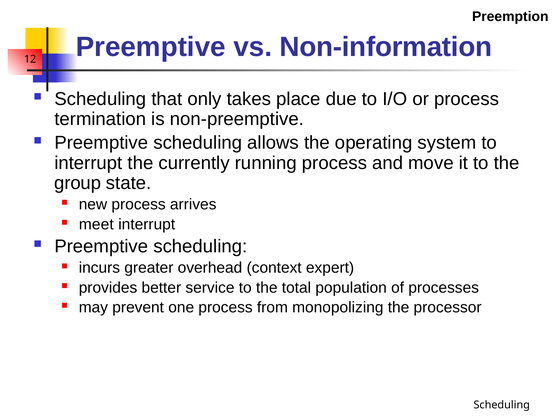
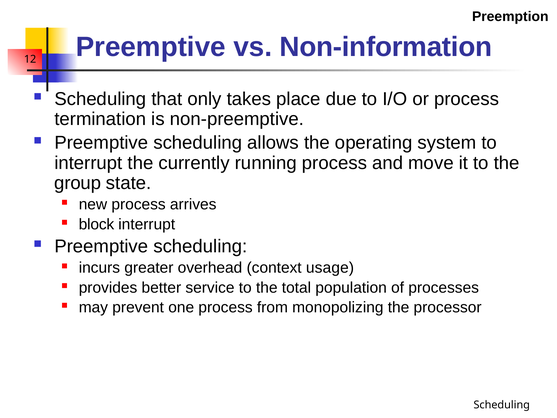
meet: meet -> block
expert: expert -> usage
